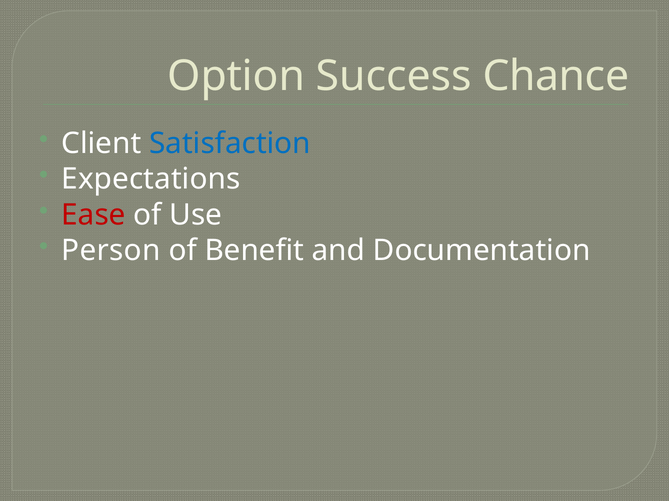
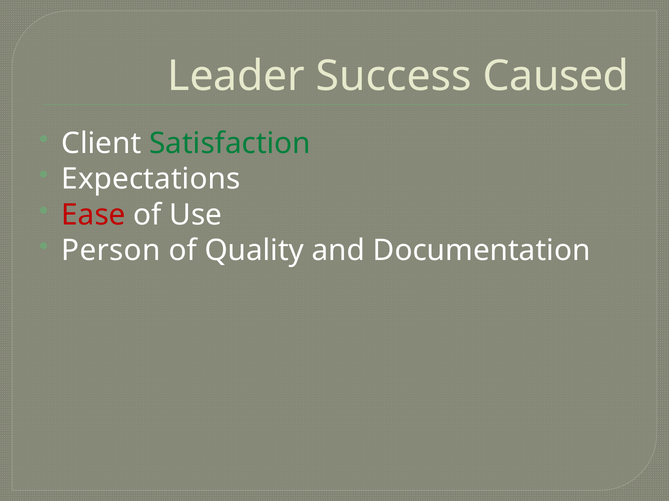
Option: Option -> Leader
Chance: Chance -> Caused
Satisfaction colour: blue -> green
Benefit: Benefit -> Quality
